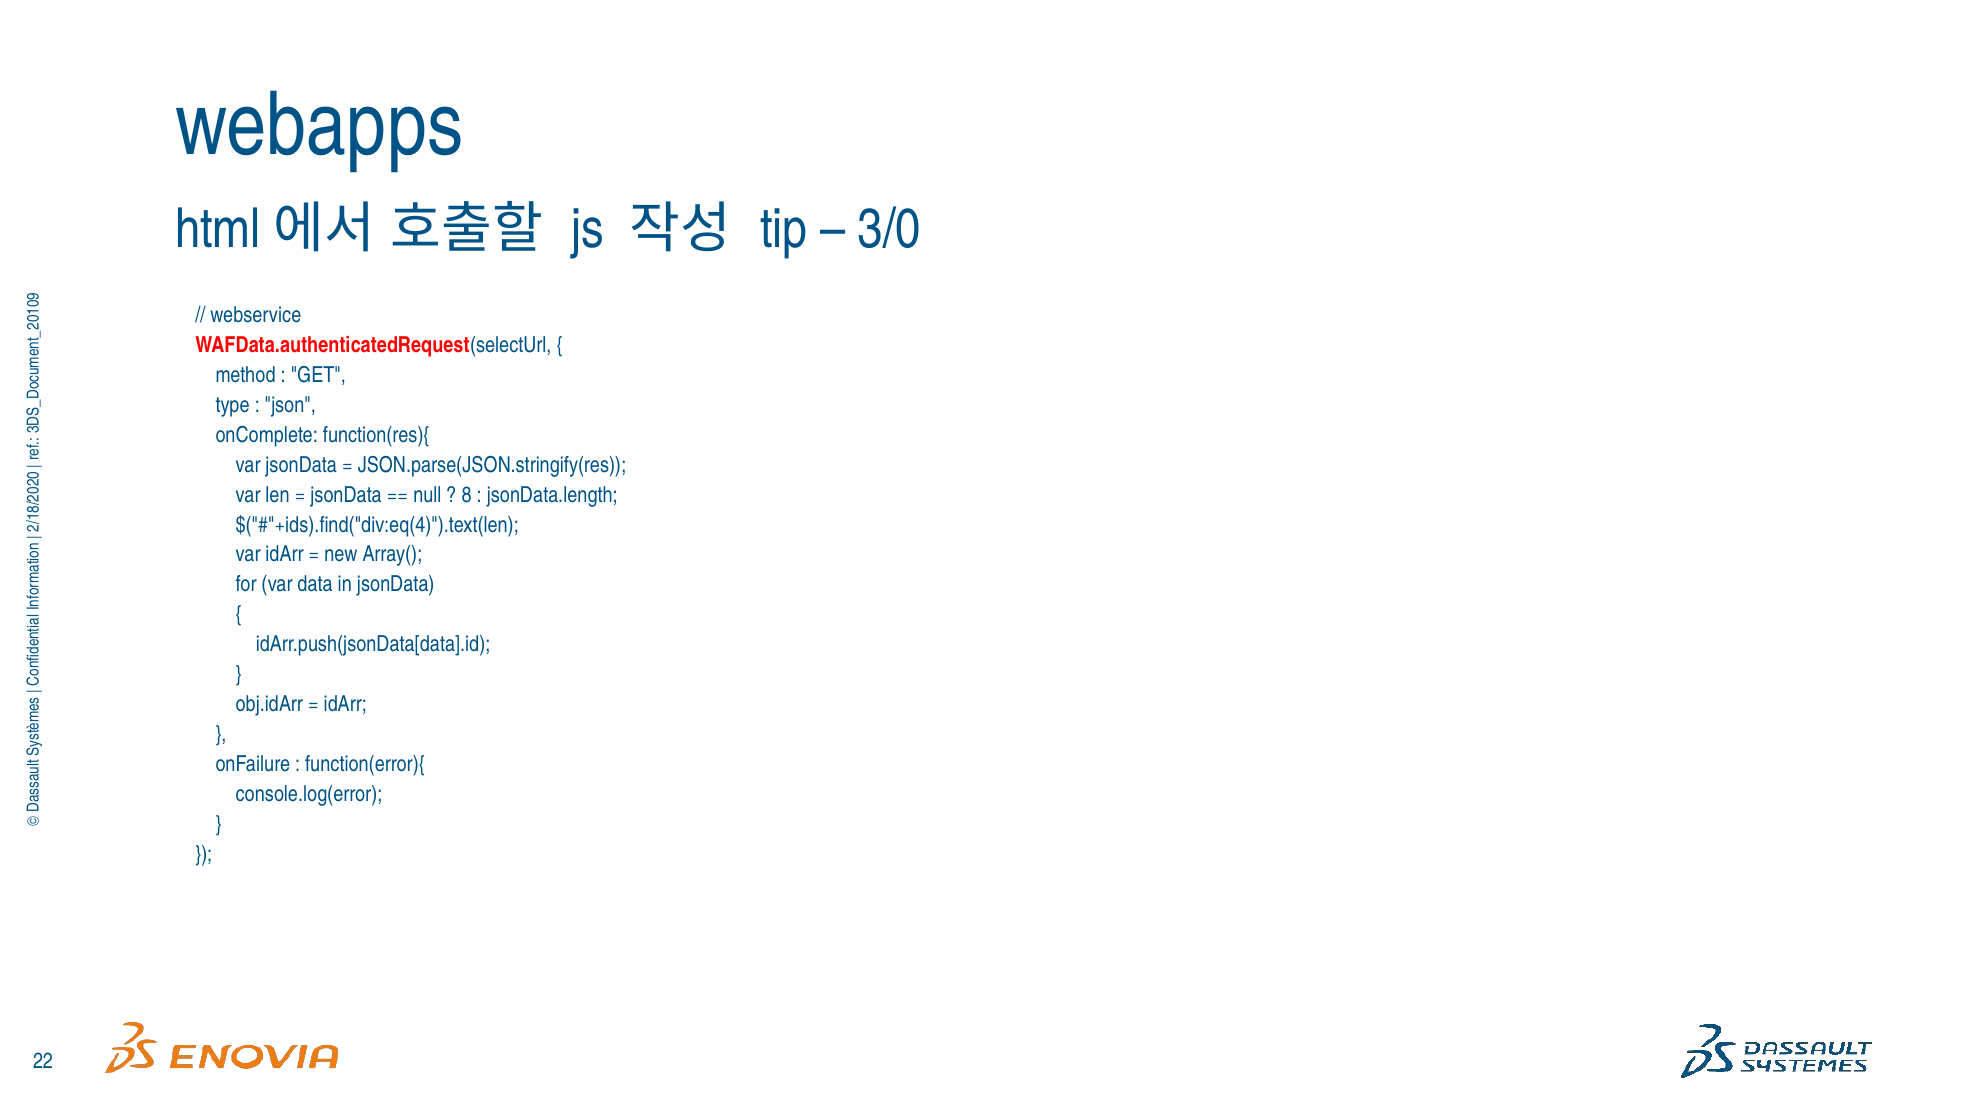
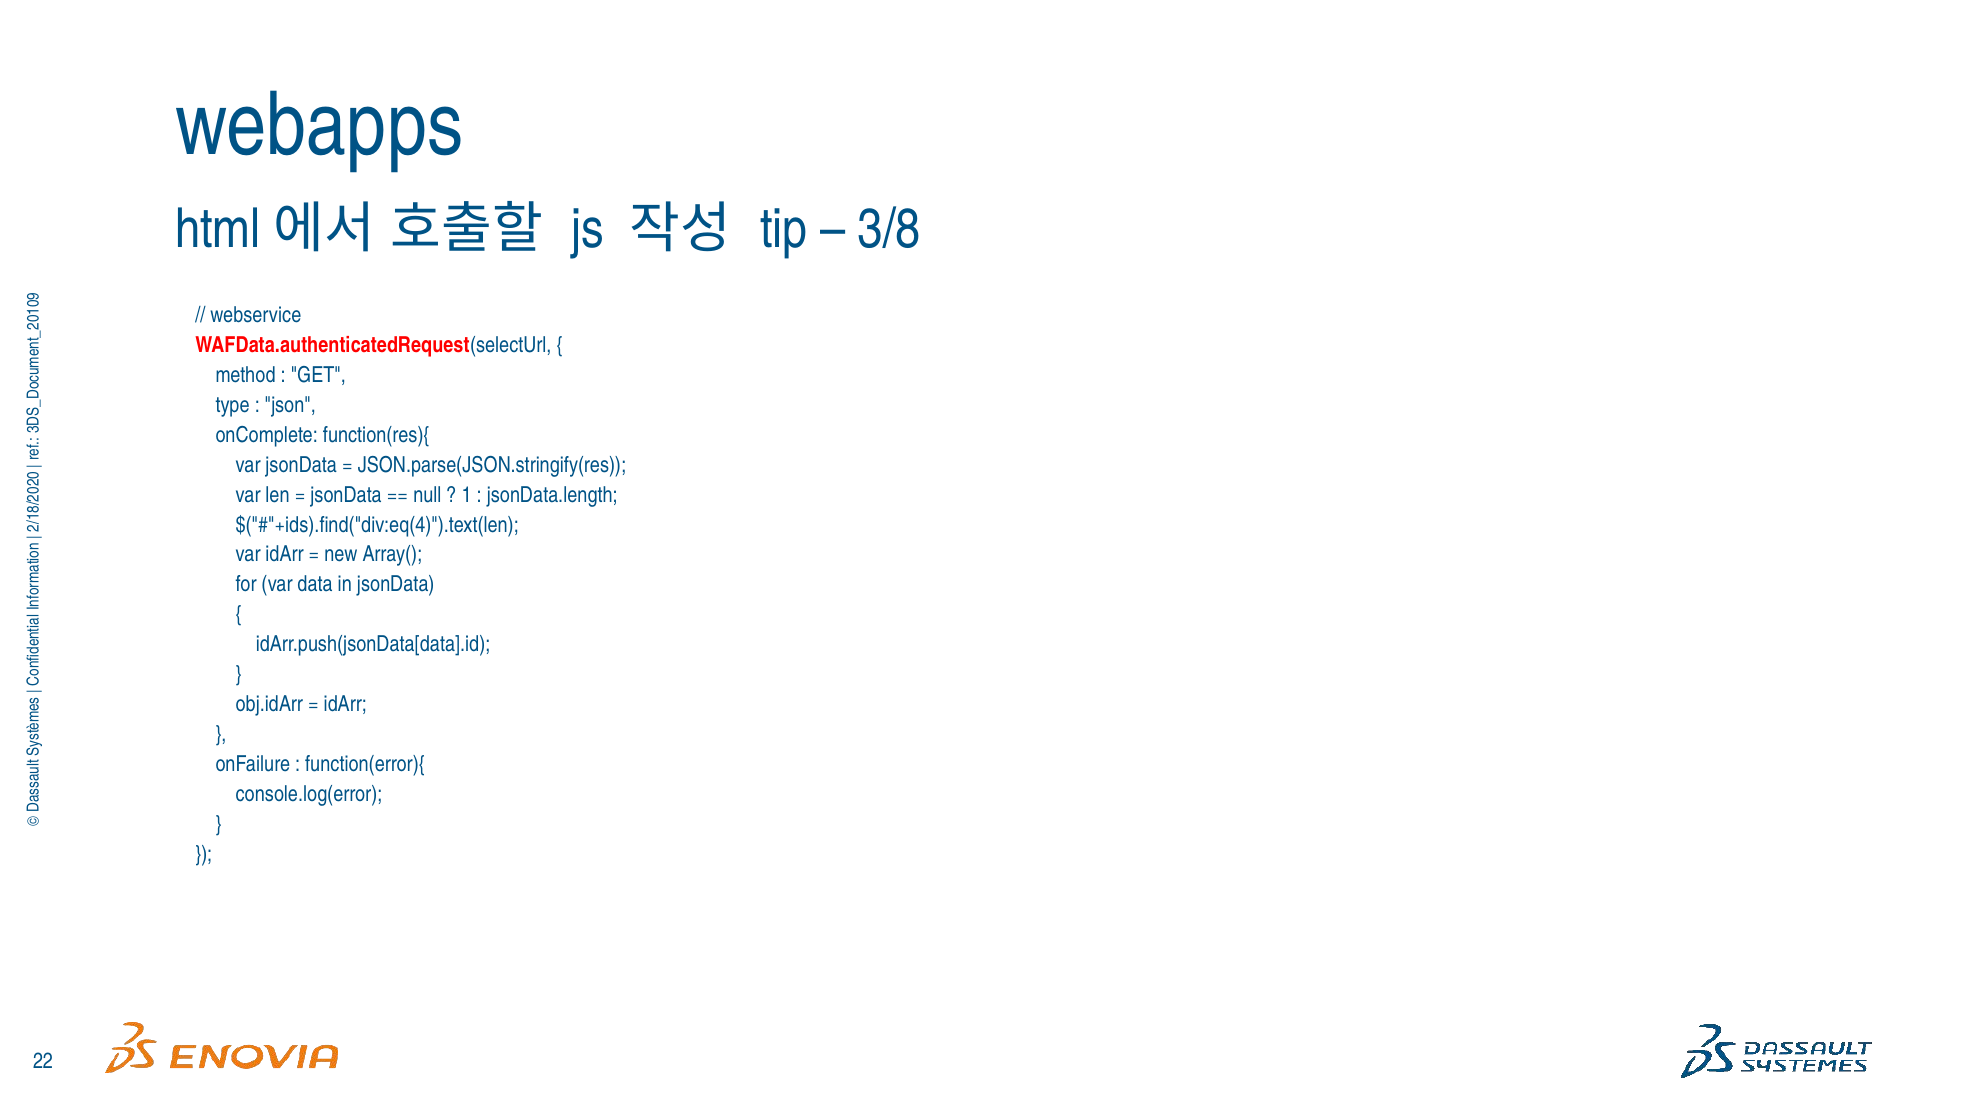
3/0: 3/0 -> 3/8
8 at (467, 495): 8 -> 1
